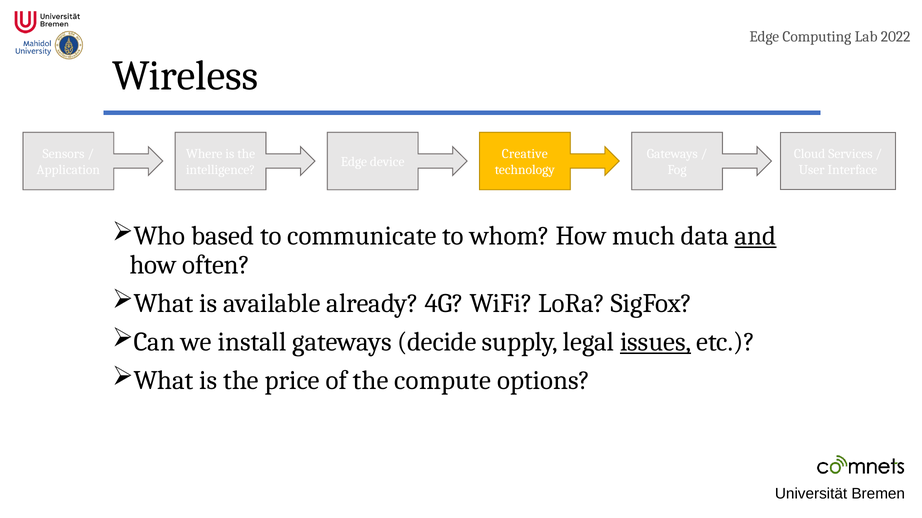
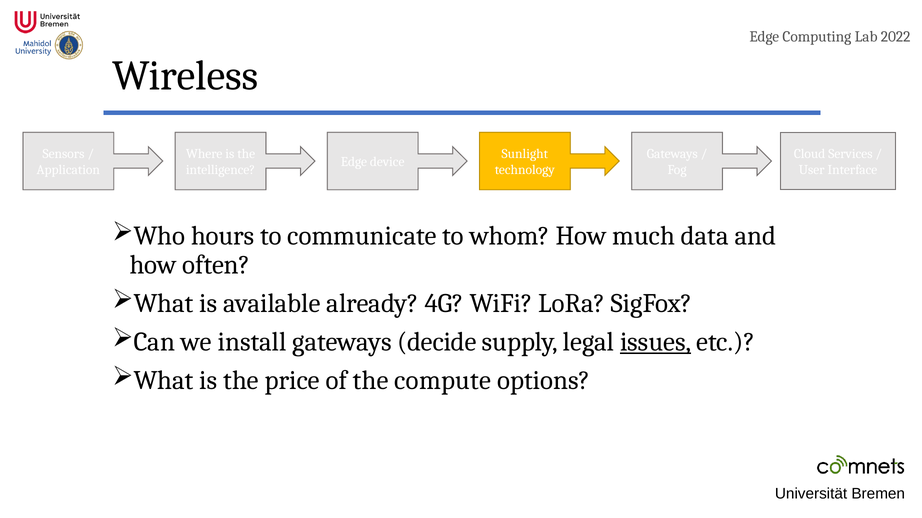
Creative: Creative -> Sunlight
based: based -> hours
and underline: present -> none
